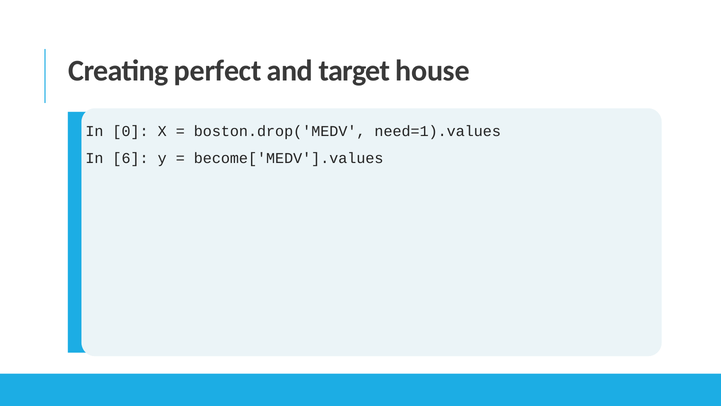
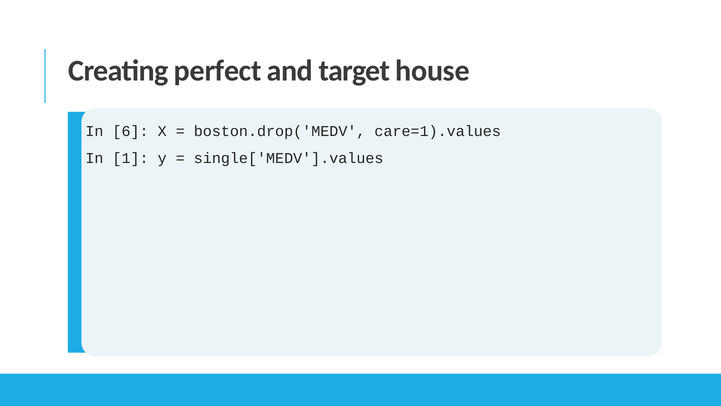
0: 0 -> 6
need=1).values: need=1).values -> care=1).values
6: 6 -> 1
become['MEDV'].values: become['MEDV'].values -> single['MEDV'].values
